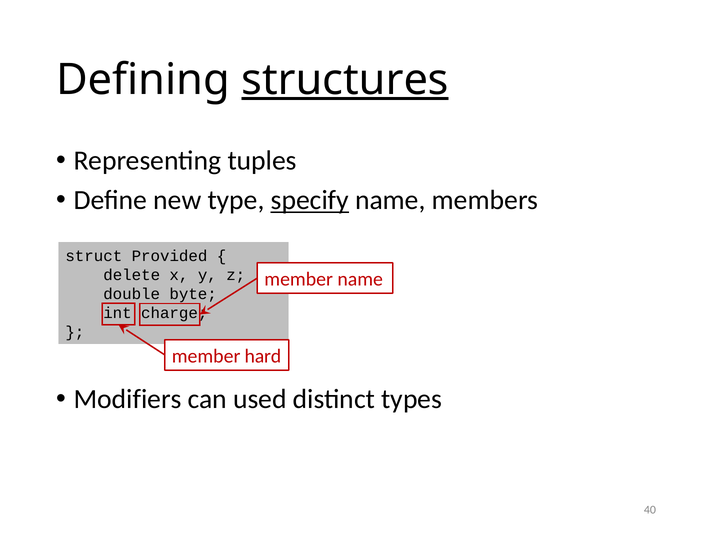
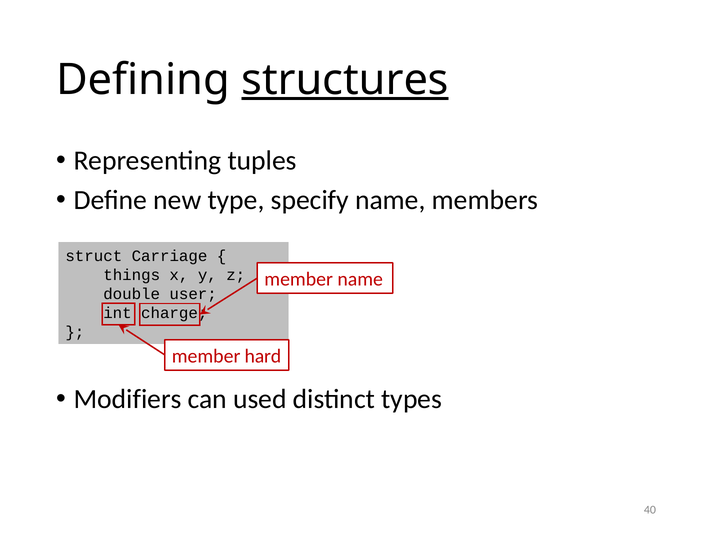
specify underline: present -> none
Provided: Provided -> Carriage
delete: delete -> things
byte: byte -> user
